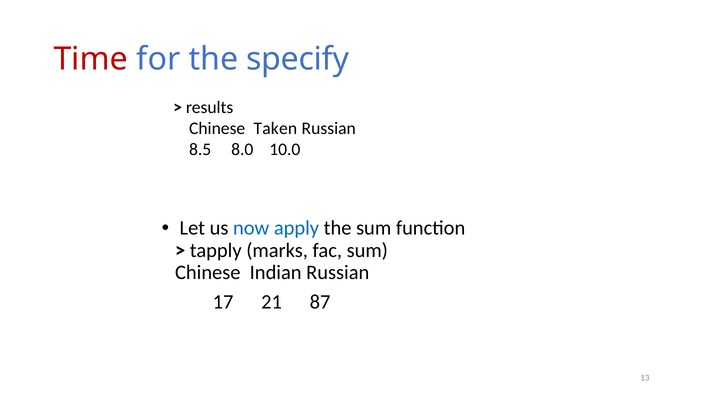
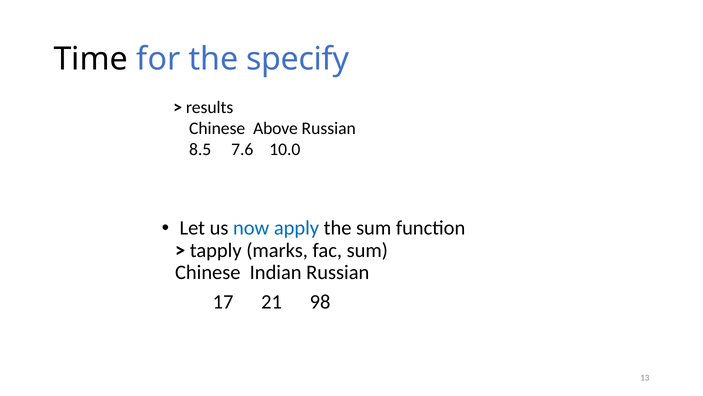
Time colour: red -> black
Taken: Taken -> Above
8.0: 8.0 -> 7.6
87: 87 -> 98
